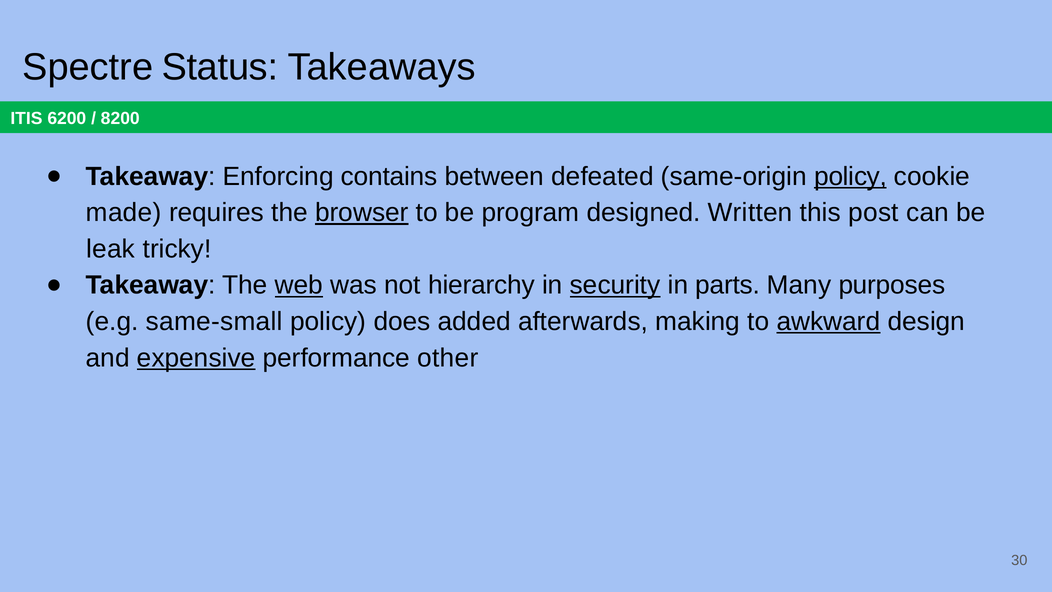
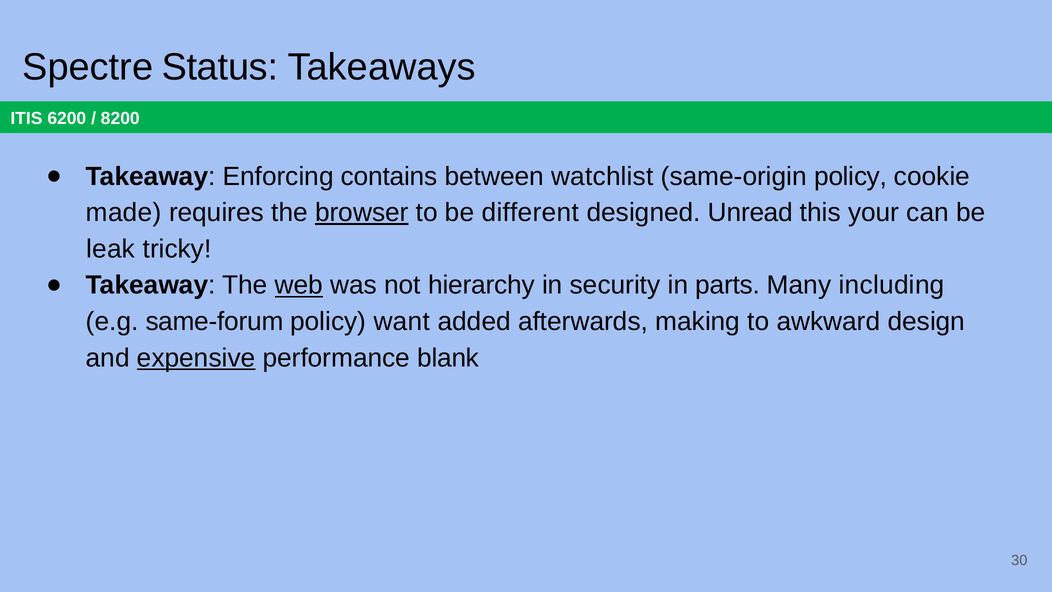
defeated: defeated -> watchlist
policy at (851, 176) underline: present -> none
program: program -> different
Written: Written -> Unread
post: post -> your
security underline: present -> none
purposes: purposes -> including
same-small: same-small -> same-forum
does: does -> want
awkward underline: present -> none
other: other -> blank
